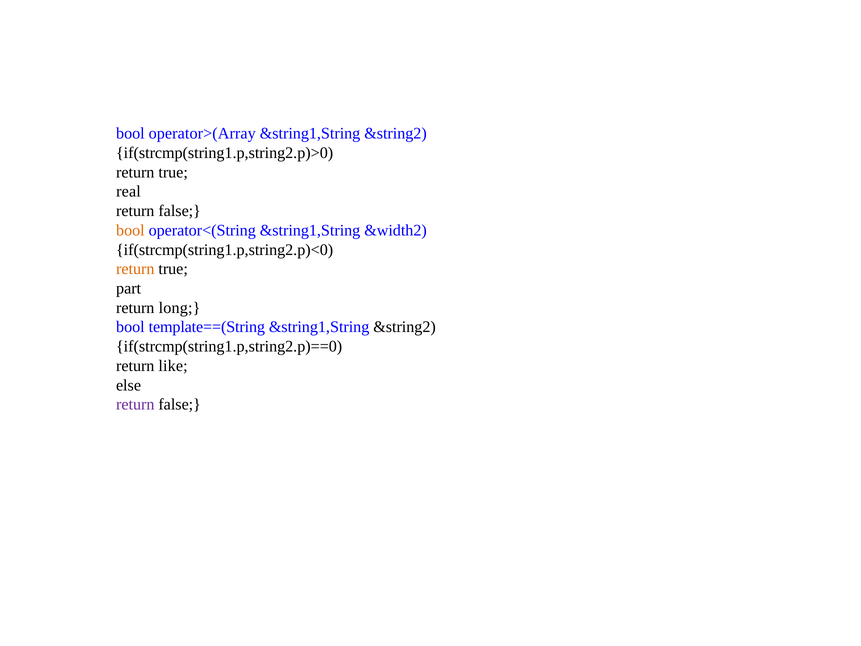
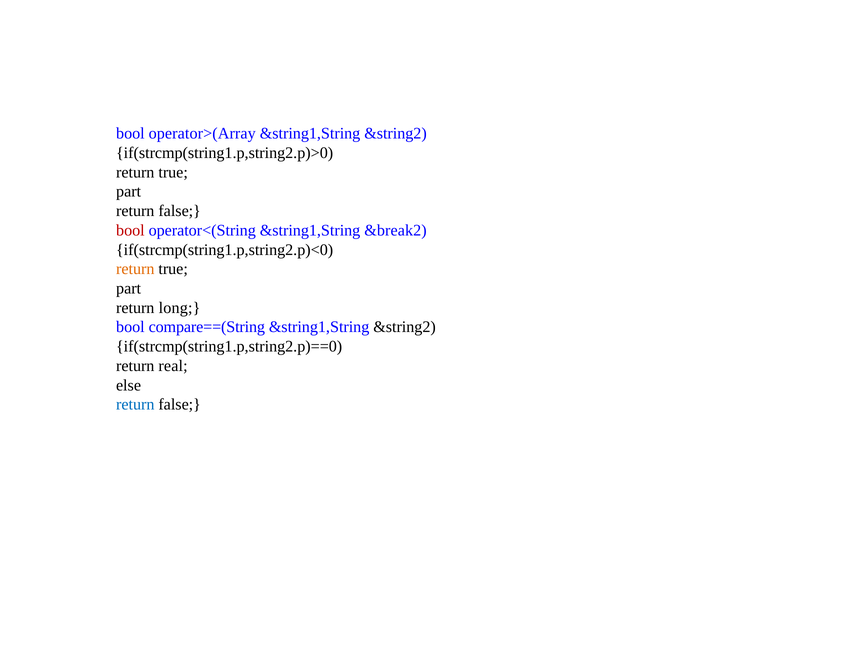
real at (128, 192): real -> part
bool at (130, 230) colour: orange -> red
&width2: &width2 -> &break2
template==(String: template==(String -> compare==(String
like: like -> real
return at (135, 404) colour: purple -> blue
